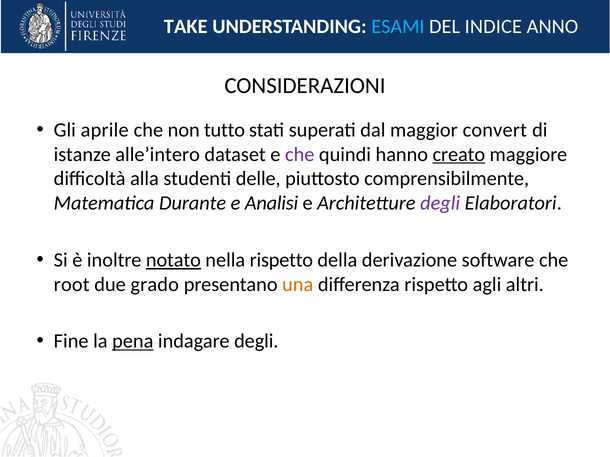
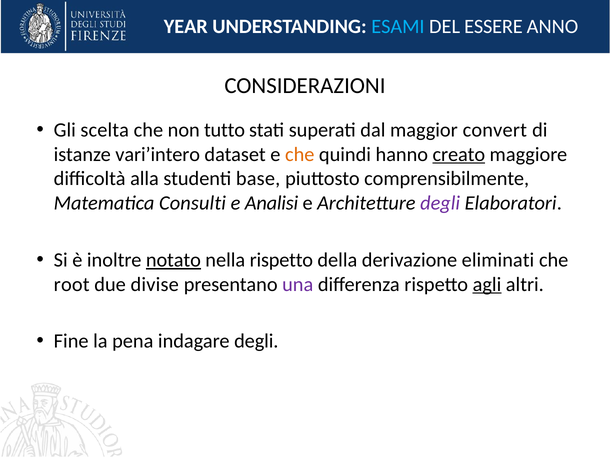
TAKE: TAKE -> YEAR
INDICE: INDICE -> ESSERE
aprile: aprile -> scelta
alle’intero: alle’intero -> vari’intero
che at (300, 155) colour: purple -> orange
delle: delle -> base
Durante: Durante -> Consulti
software: software -> eliminati
grado: grado -> divise
una colour: orange -> purple
agli underline: none -> present
pena underline: present -> none
